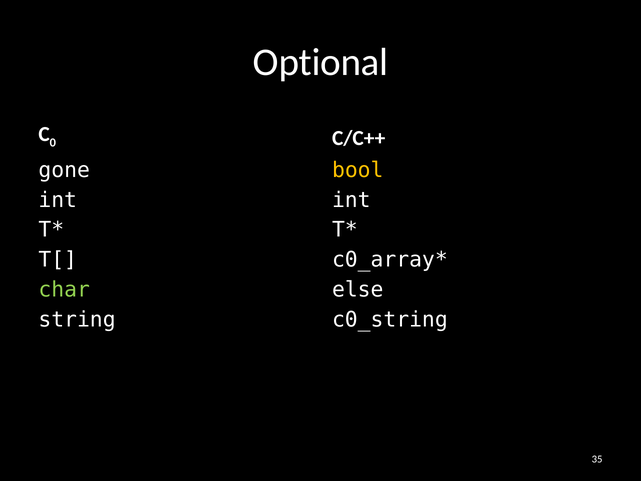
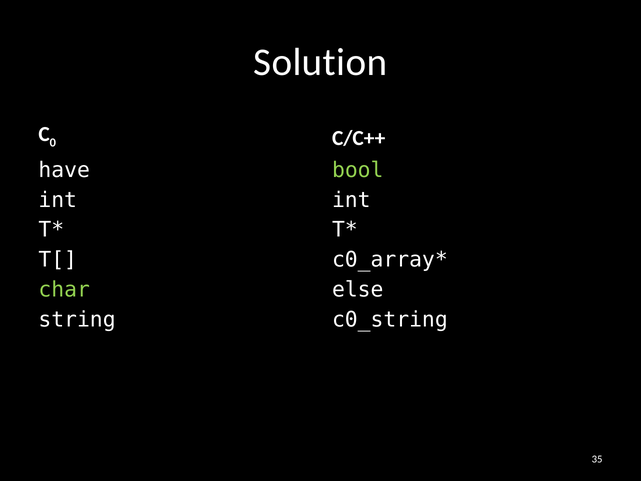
Optional: Optional -> Solution
gone: gone -> have
bool colour: yellow -> light green
